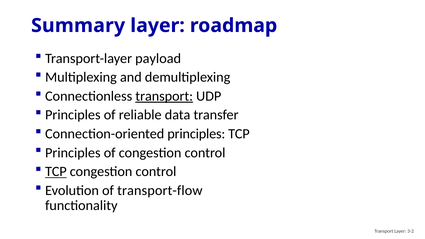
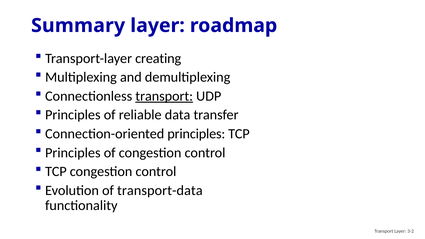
payload: payload -> creating
TCP at (56, 172) underline: present -> none
transport-flow: transport-flow -> transport-data
